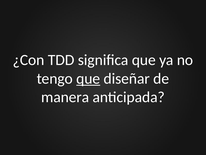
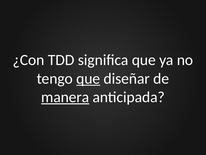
manera underline: none -> present
